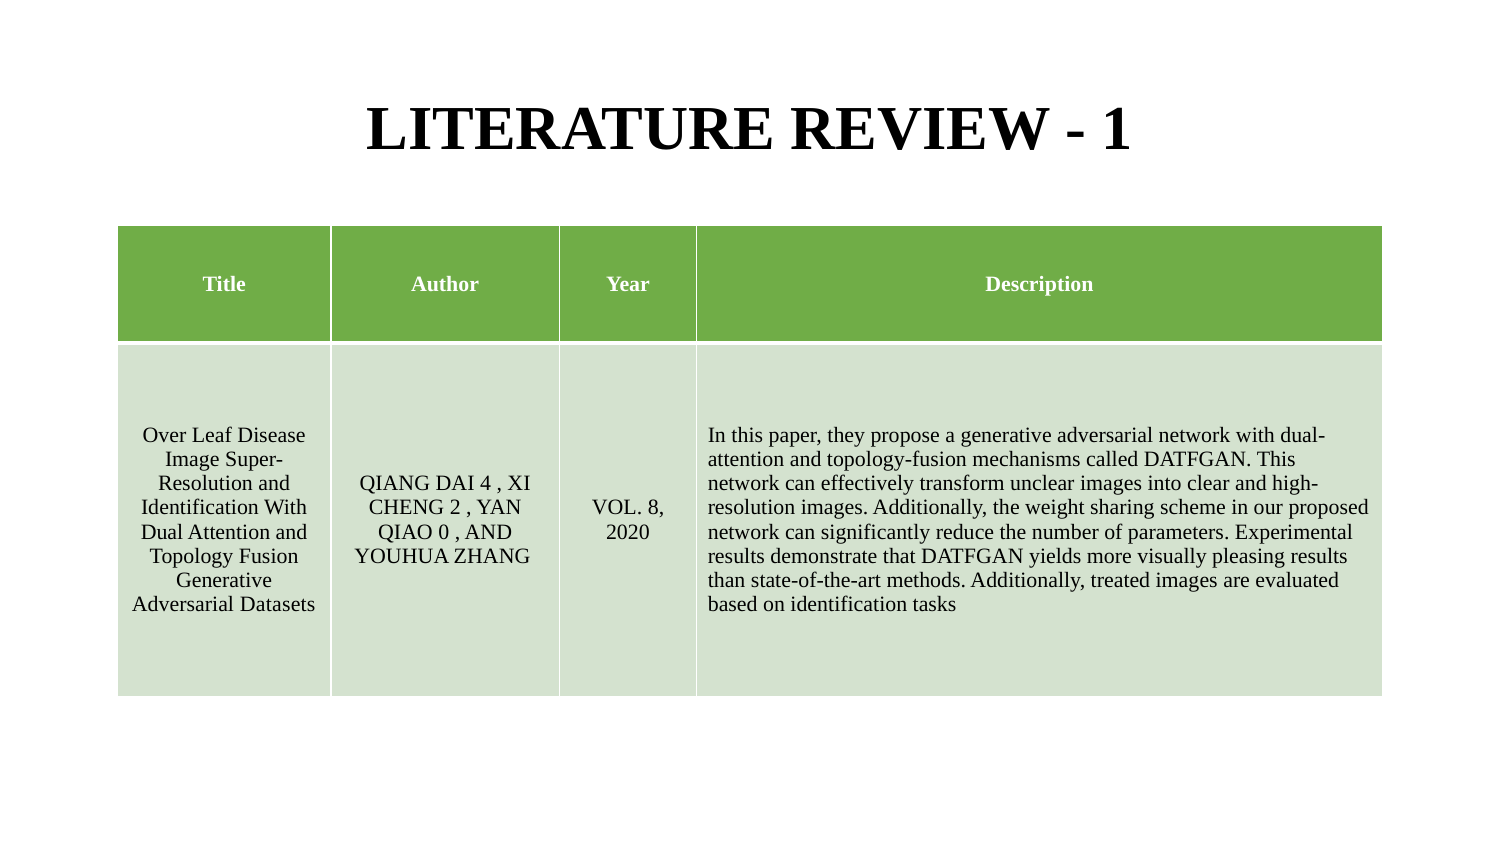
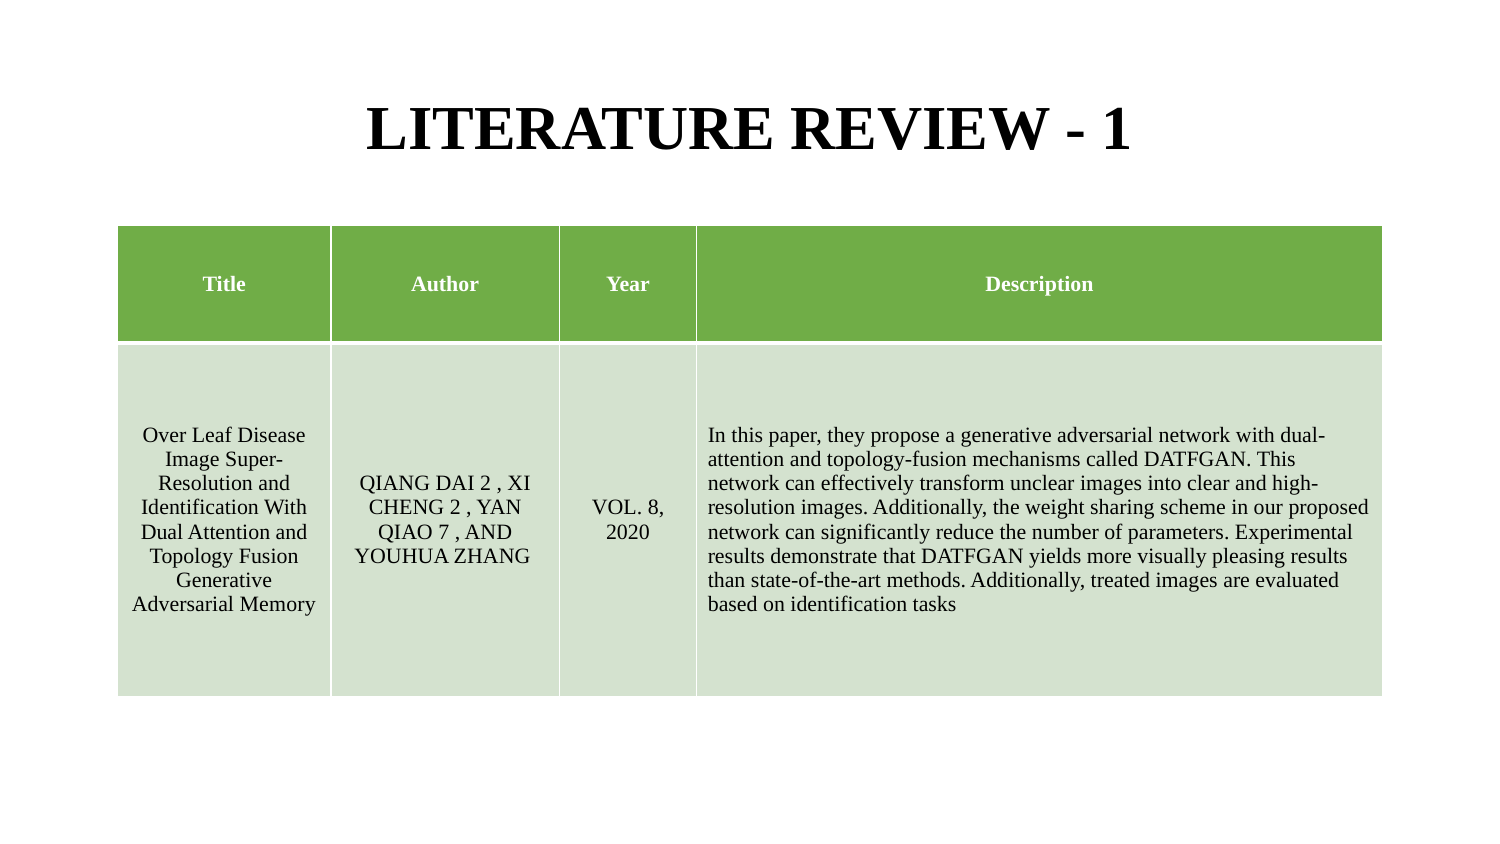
DAI 4: 4 -> 2
0: 0 -> 7
Datasets: Datasets -> Memory
